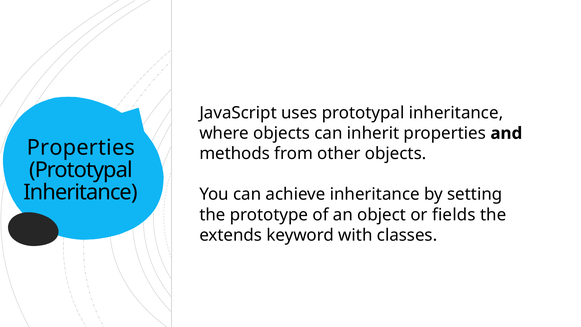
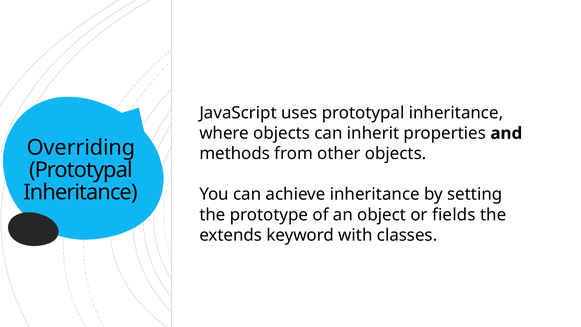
Properties at (81, 148): Properties -> Overriding
